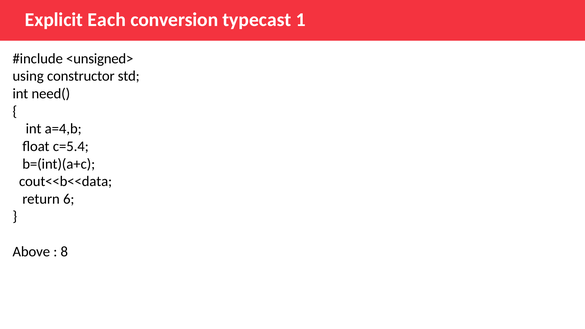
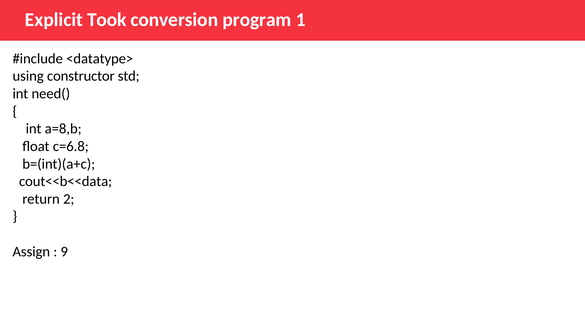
Each: Each -> Took
typecast: typecast -> program
<unsigned>: <unsigned> -> <datatype>
a=4,b: a=4,b -> a=8,b
c=5.4: c=5.4 -> c=6.8
6: 6 -> 2
Above: Above -> Assign
8: 8 -> 9
